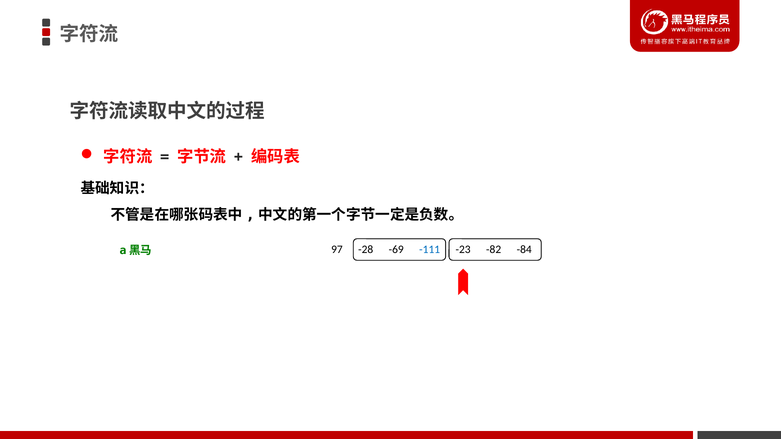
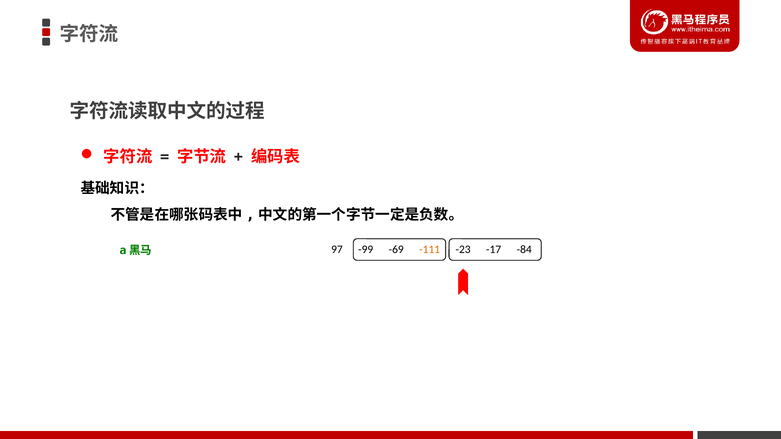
-28: -28 -> -99
-111 colour: blue -> orange
-82: -82 -> -17
